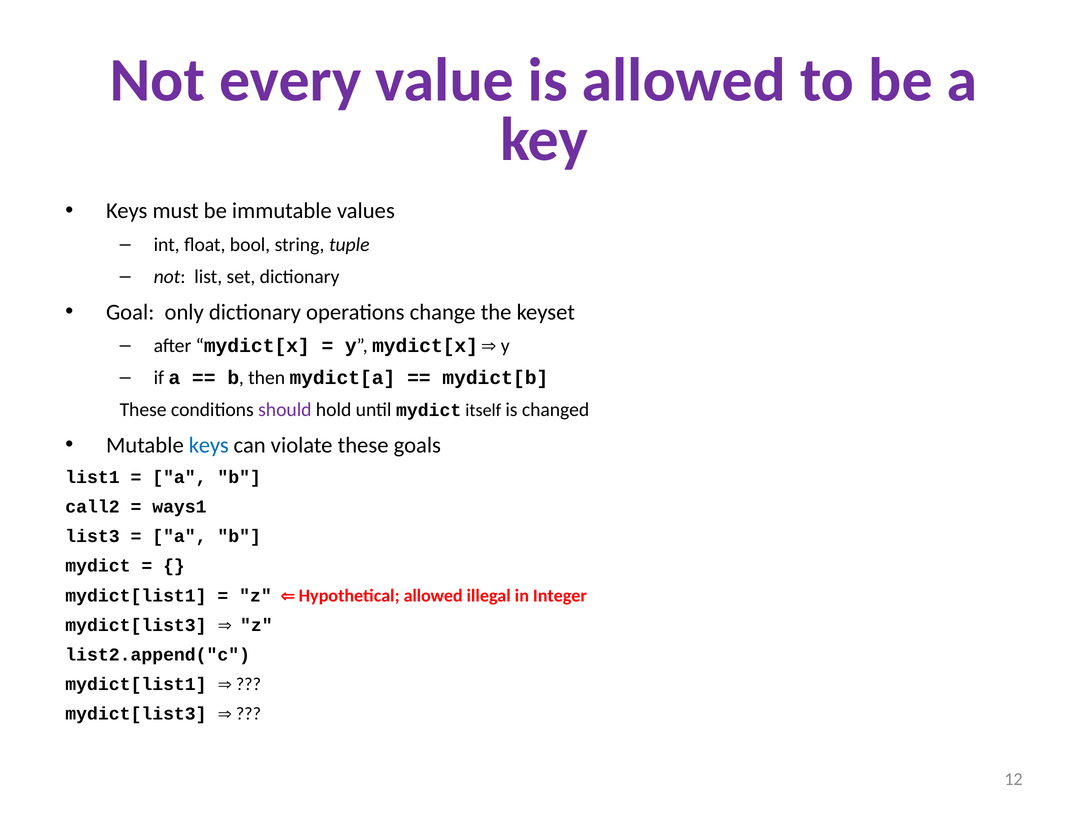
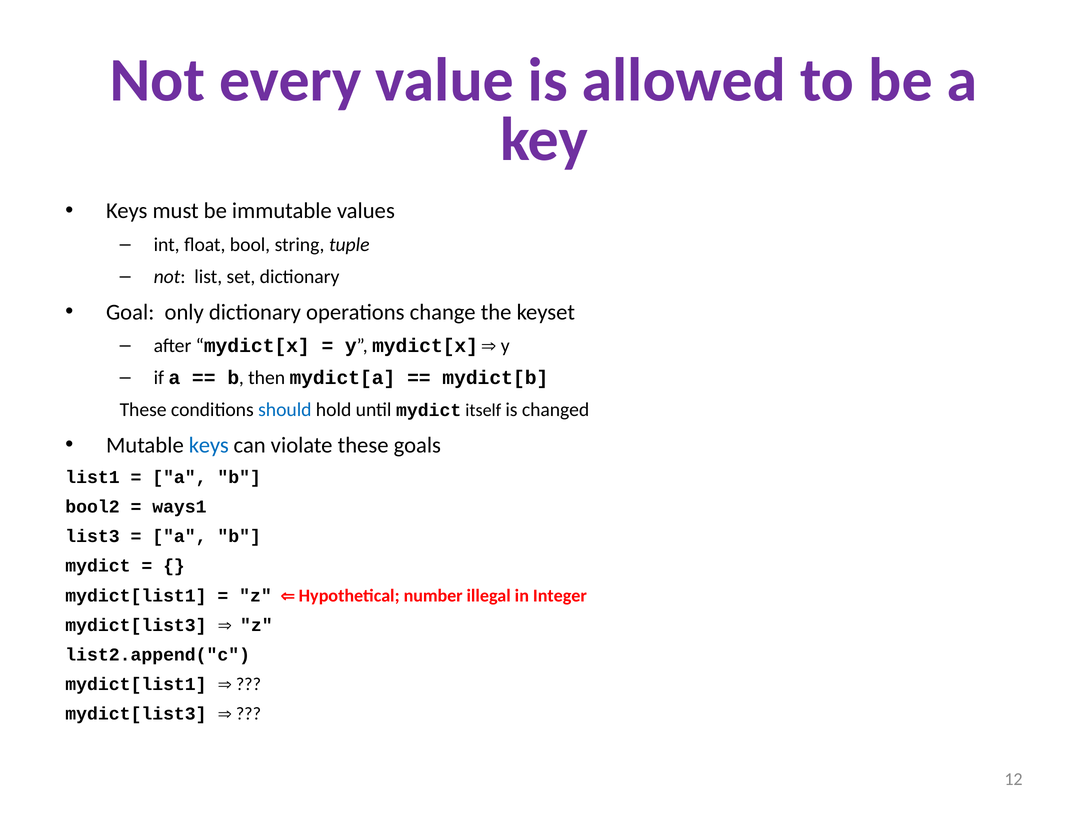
should colour: purple -> blue
call2: call2 -> bool2
Hypothetical allowed: allowed -> number
